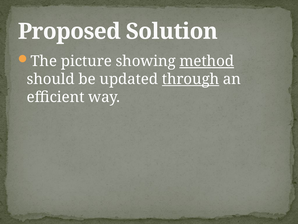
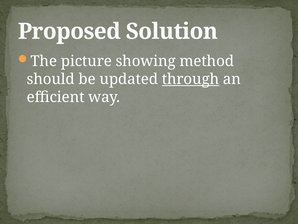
method underline: present -> none
